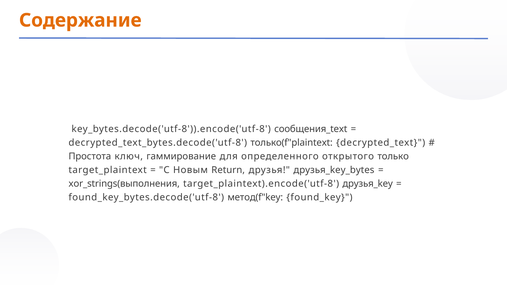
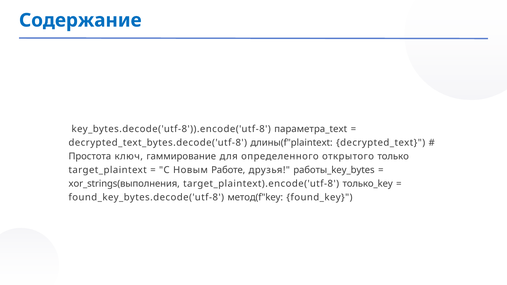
Содержание colour: orange -> blue
сообщения_text: сообщения_text -> параметра_text
только(f"plaintext: только(f"plaintext -> длины(f"plaintext
Return: Return -> Работе
друзья_key_bytes: друзья_key_bytes -> работы_key_bytes
друзья_key: друзья_key -> только_key
